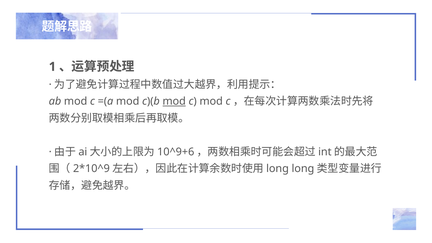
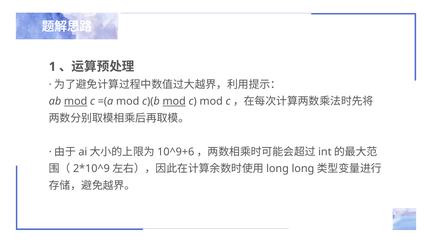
mod at (76, 101) underline: none -> present
